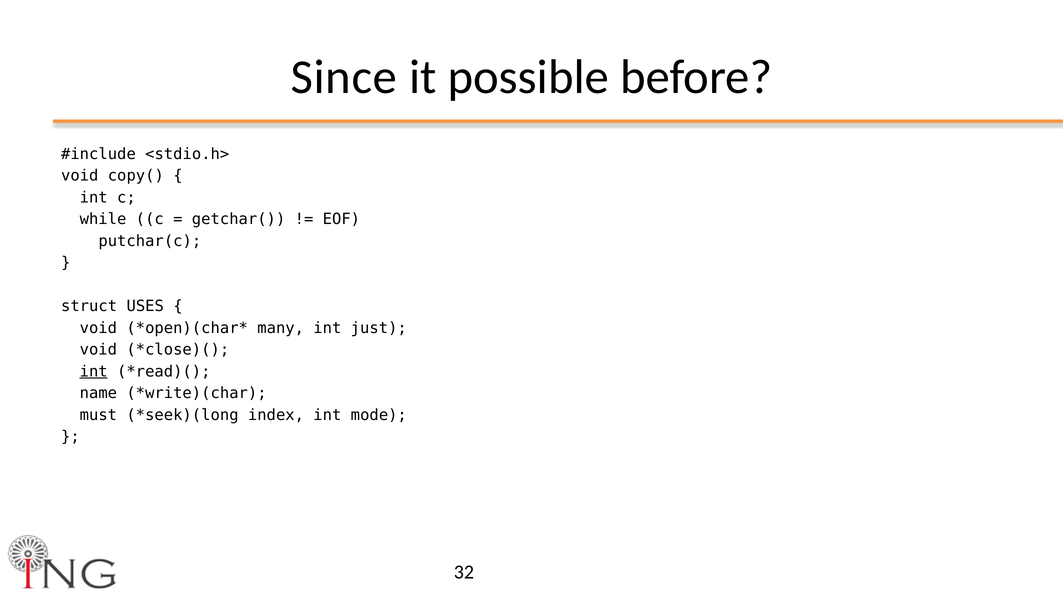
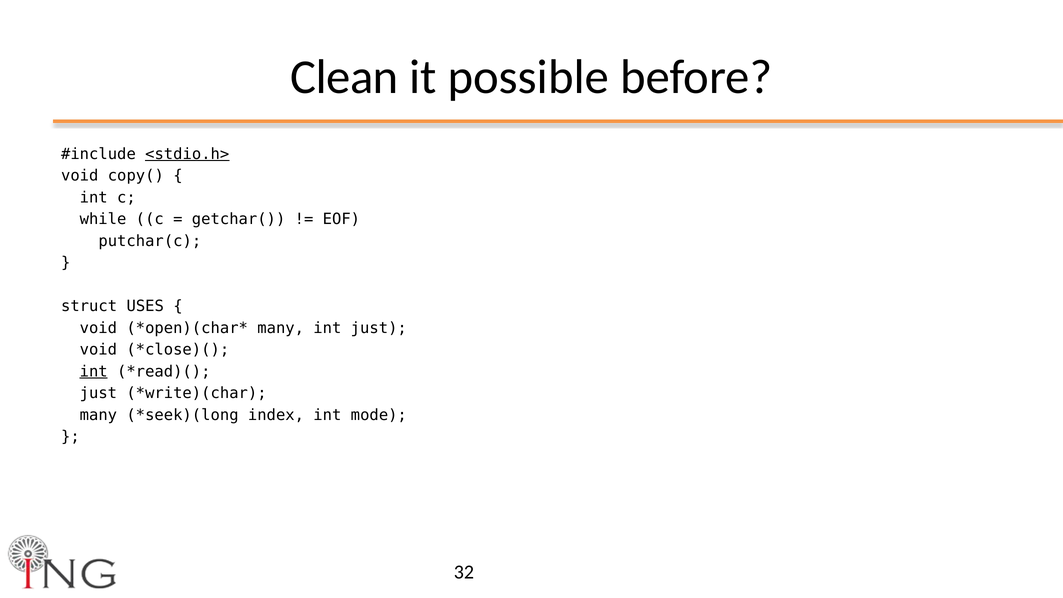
Since: Since -> Clean
<stdio.h> underline: none -> present
name at (98, 393): name -> just
must at (98, 415): must -> many
